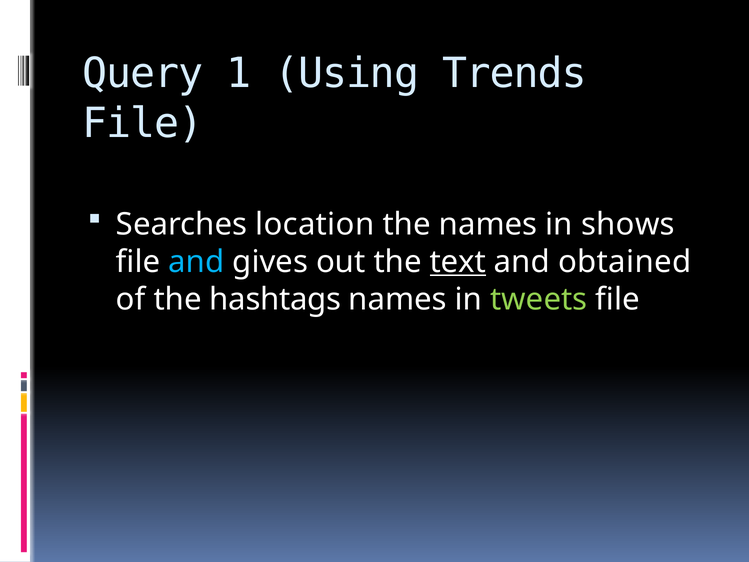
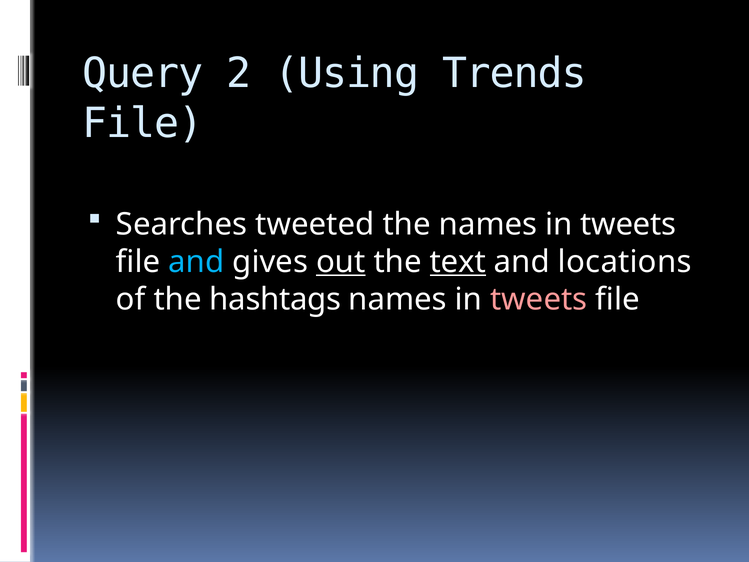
1: 1 -> 2
location: location -> tweeted
the names in shows: shows -> tweets
out underline: none -> present
obtained: obtained -> locations
tweets at (539, 299) colour: light green -> pink
